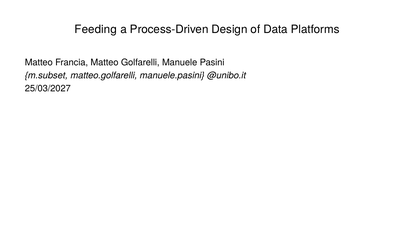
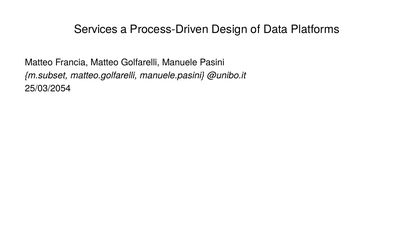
Feeding: Feeding -> Services
25/03/2027: 25/03/2027 -> 25/03/2054
